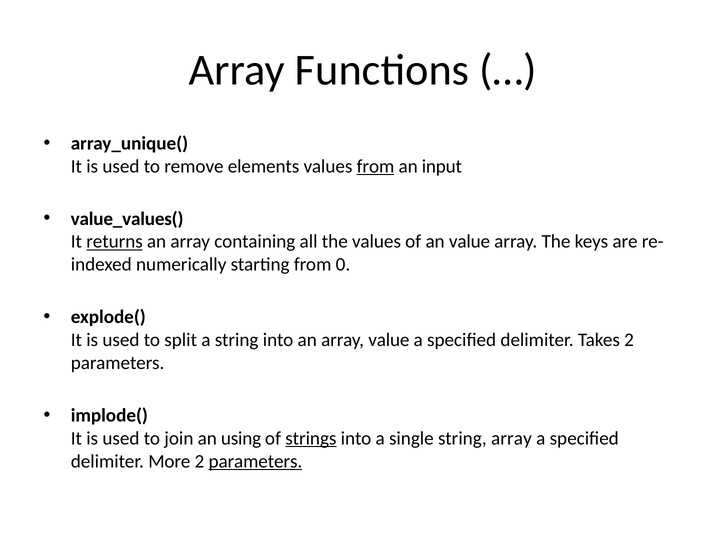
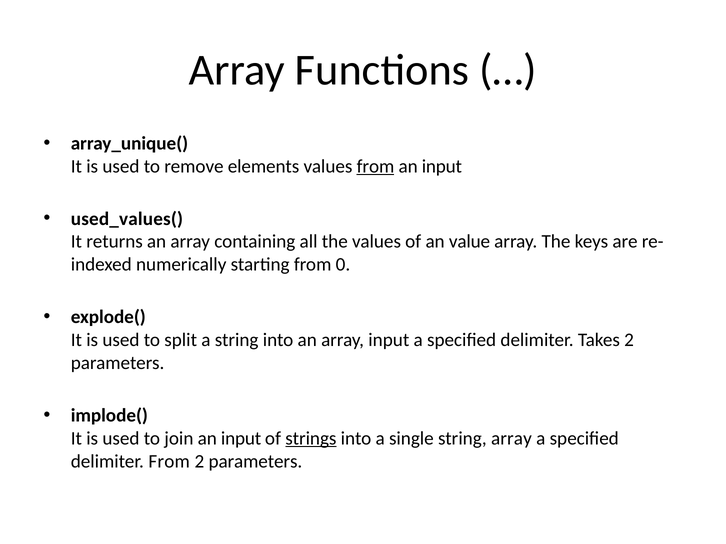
value_values(: value_values( -> used_values(
returns underline: present -> none
array value: value -> input
join an using: using -> input
delimiter More: More -> From
parameters at (255, 462) underline: present -> none
